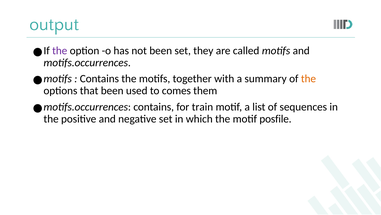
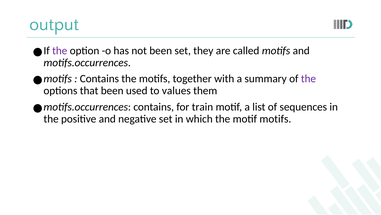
the at (308, 79) colour: orange -> purple
comes: comes -> values
motif posfile: posfile -> motifs
